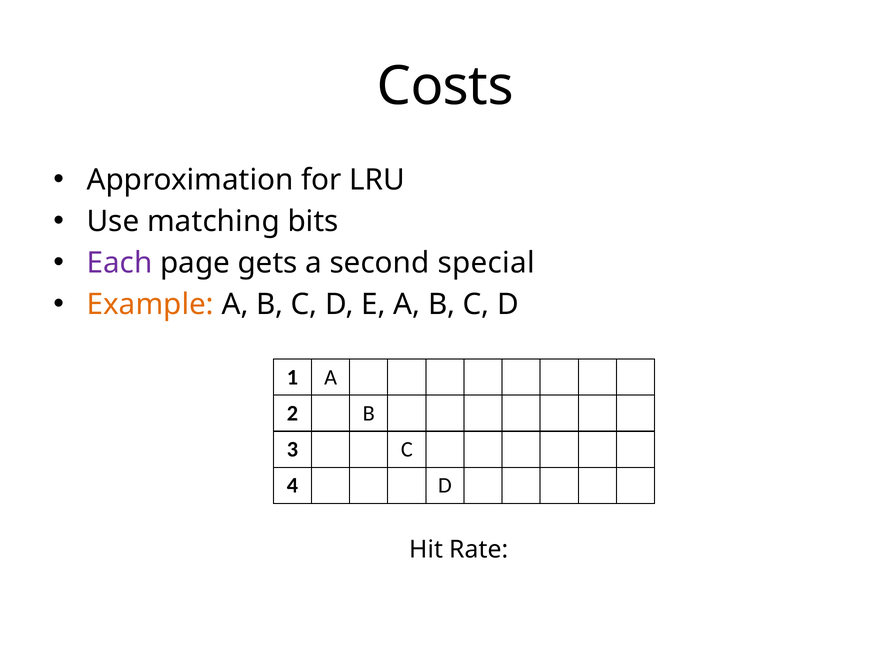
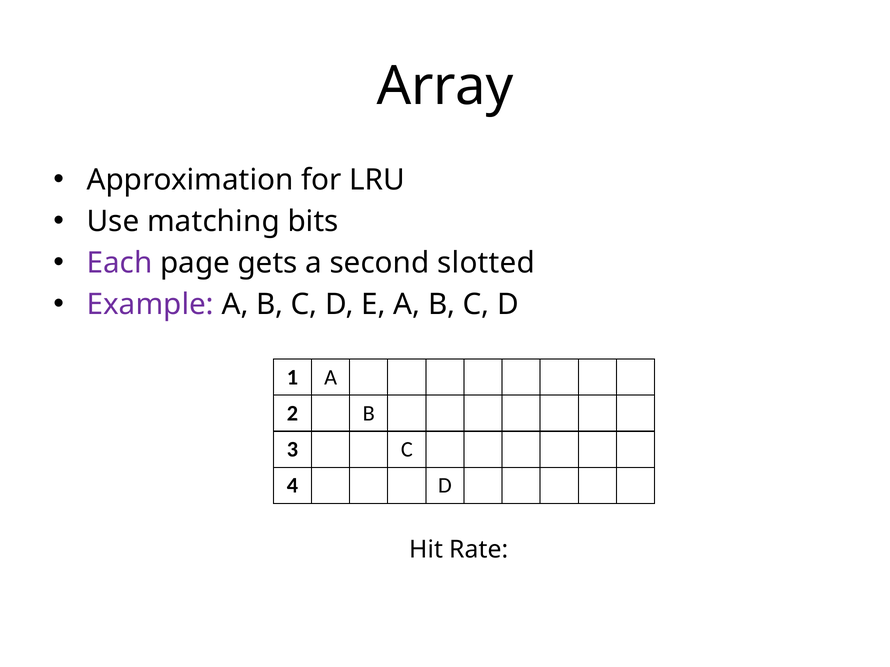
Costs: Costs -> Array
special: special -> slotted
Example colour: orange -> purple
